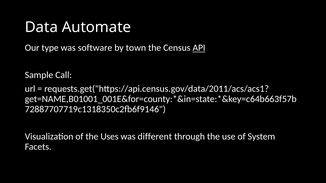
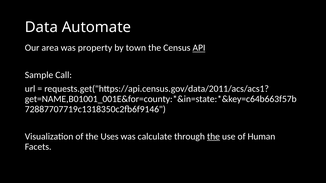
type: type -> area
software: software -> property
different: different -> calculate
the at (213, 137) underline: none -> present
System: System -> Human
